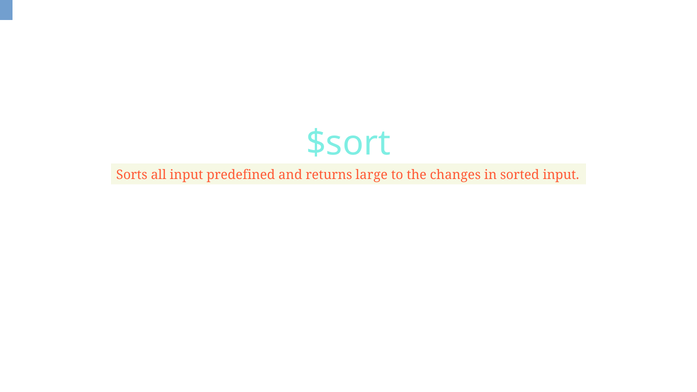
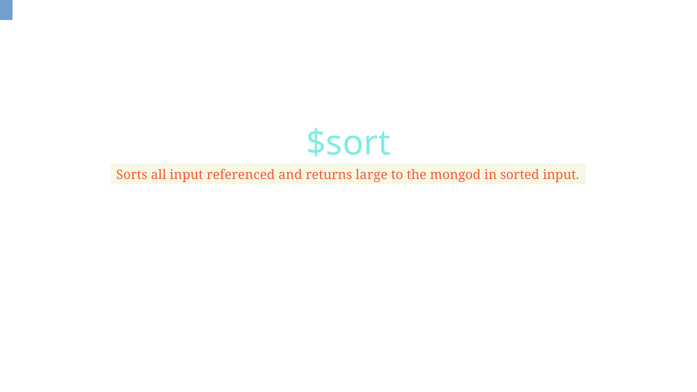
predefined: predefined -> referenced
changes: changes -> mongod
